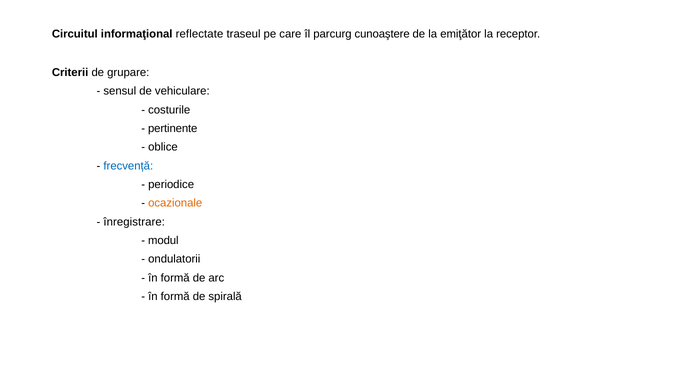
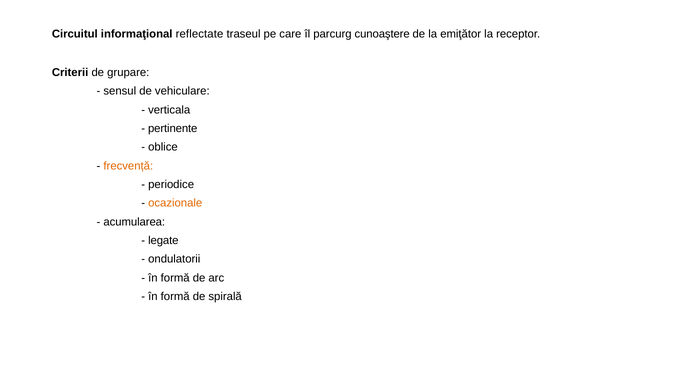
costurile: costurile -> verticala
frecvență colour: blue -> orange
înregistrare: înregistrare -> acumularea
modul: modul -> legate
